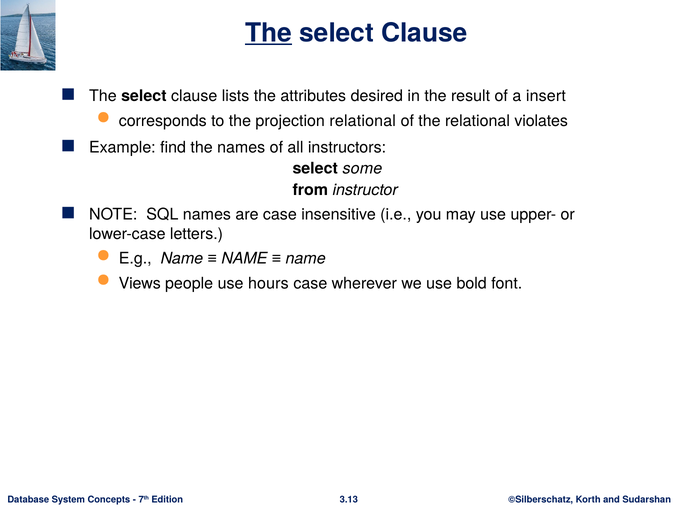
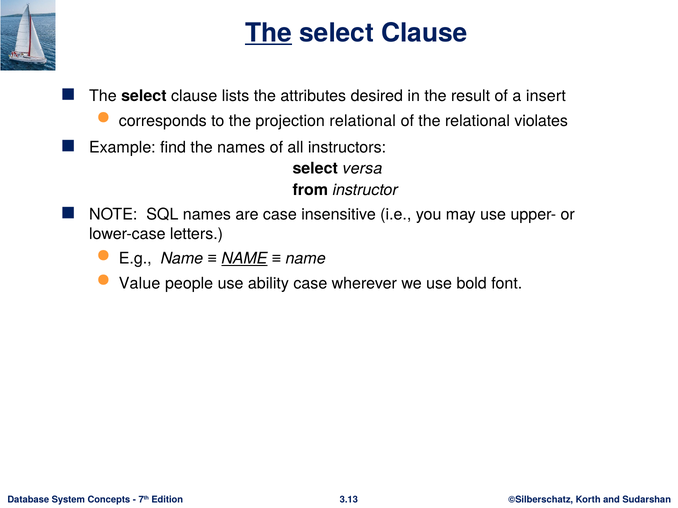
some: some -> versa
NAME at (244, 259) underline: none -> present
Views: Views -> Value
hours: hours -> ability
